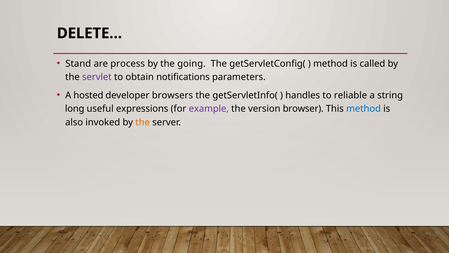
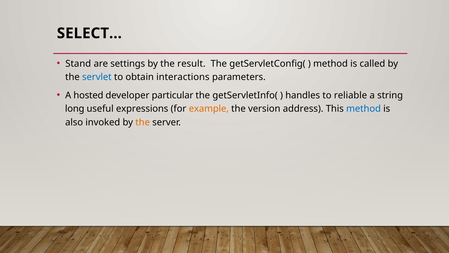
DELETE…: DELETE… -> SELECT…
process: process -> settings
going: going -> result
servlet colour: purple -> blue
notifications: notifications -> interactions
browsers: browsers -> particular
example colour: purple -> orange
browser: browser -> address
